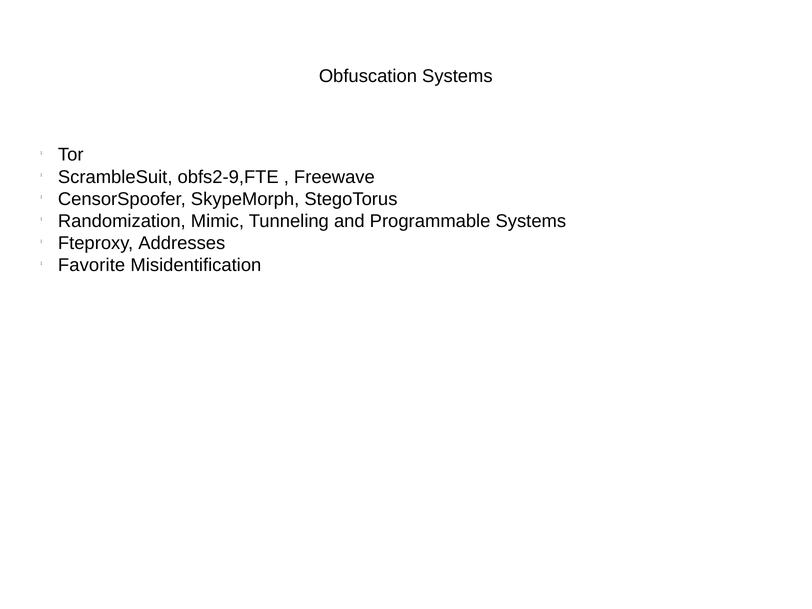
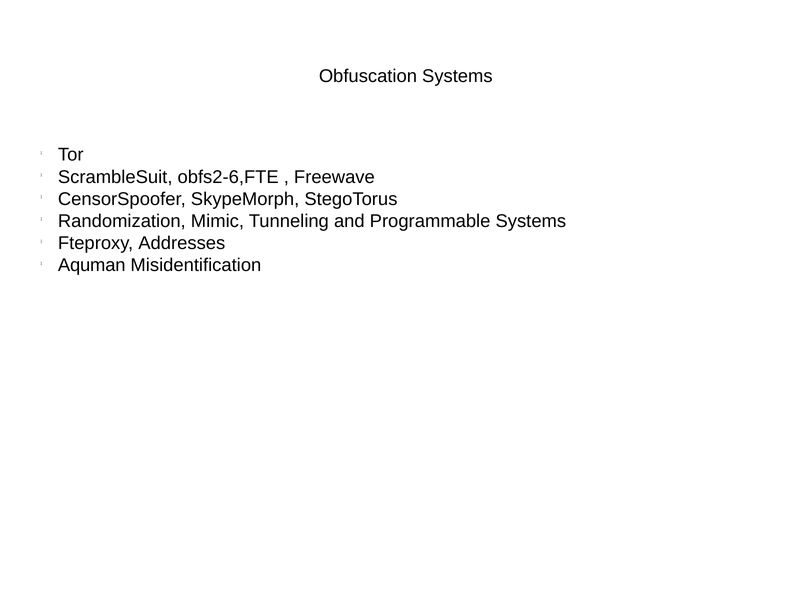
obfs2-9,FTE: obfs2-9,FTE -> obfs2-6,FTE
Favorite: Favorite -> Aquman
